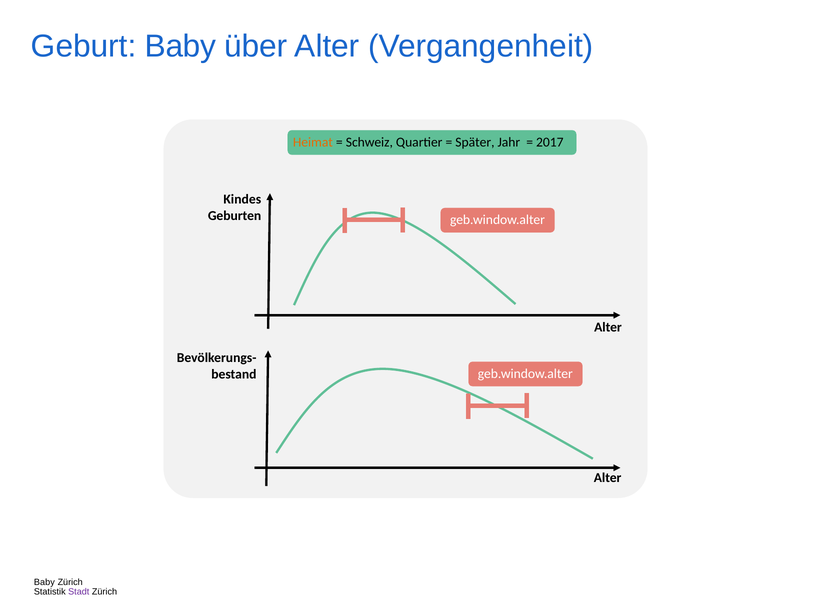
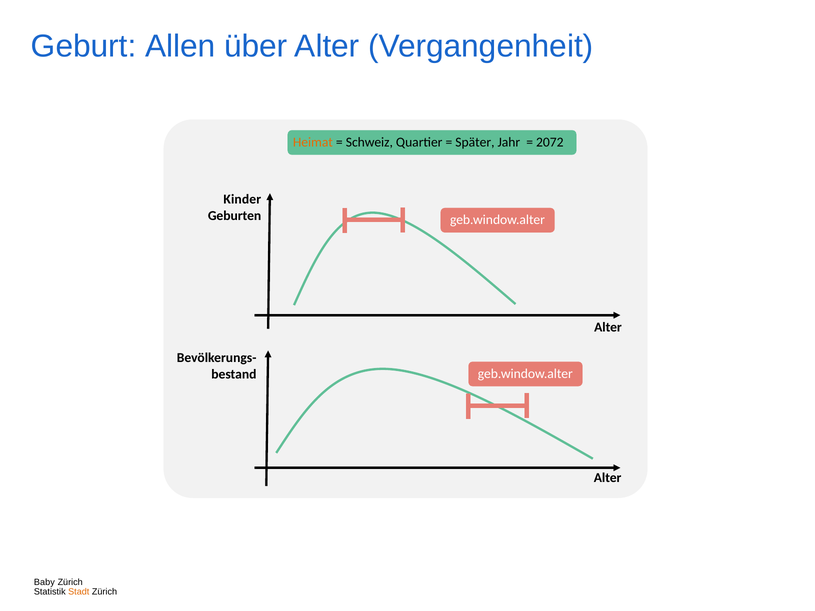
Geburt Baby: Baby -> Allen
2017: 2017 -> 2072
Kindes: Kindes -> Kinder
Stadt colour: purple -> orange
